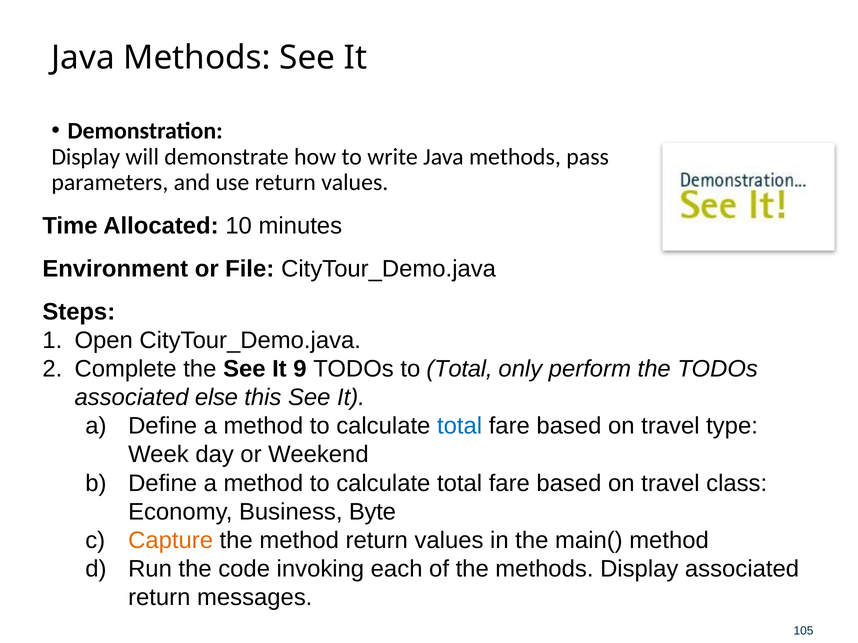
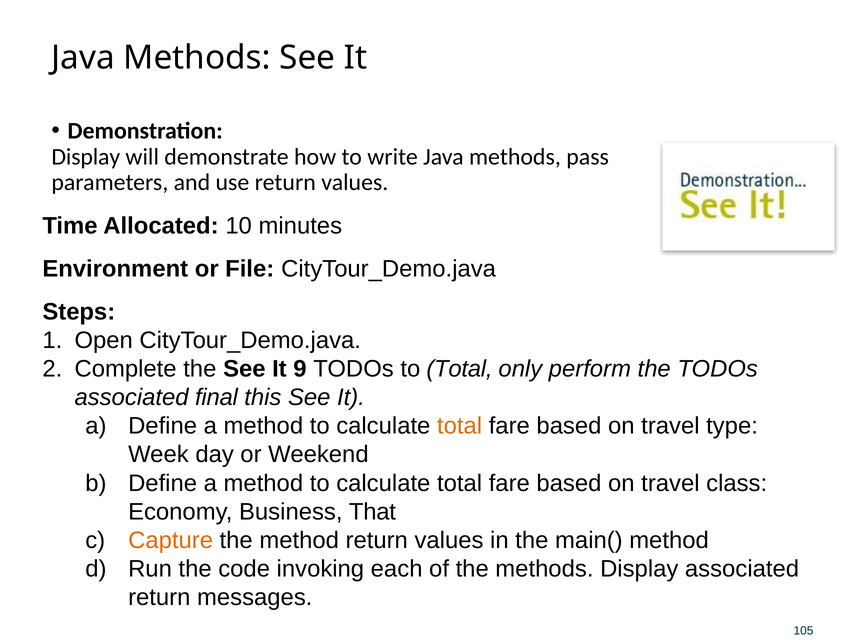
else: else -> final
total at (460, 426) colour: blue -> orange
Byte: Byte -> That
